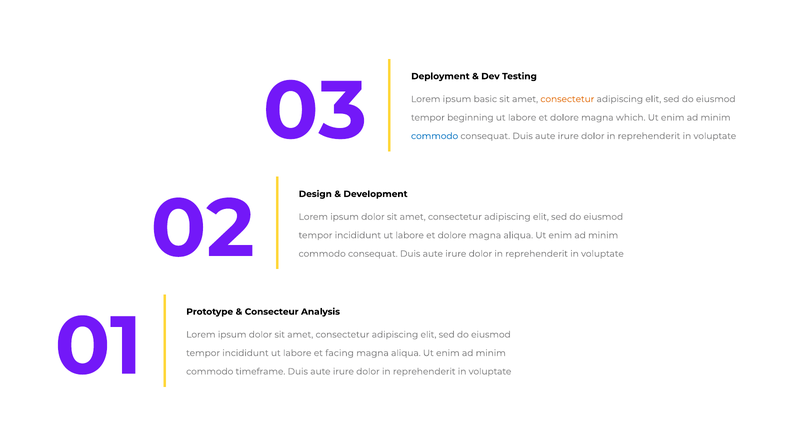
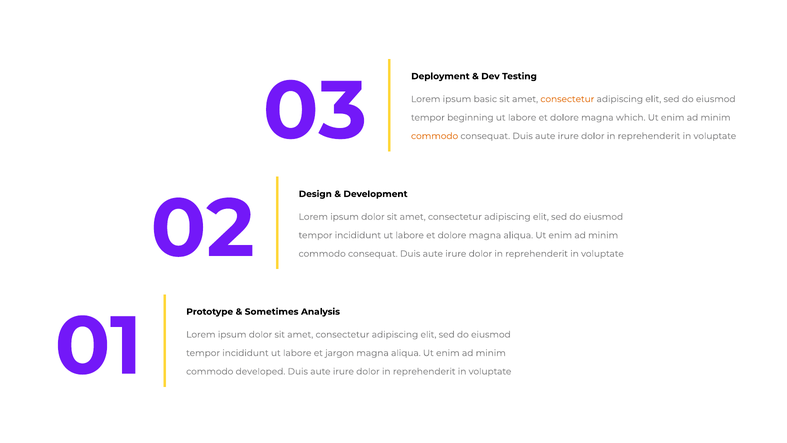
commodo at (435, 136) colour: blue -> orange
Consecteur: Consecteur -> Sometimes
facing: facing -> jargon
timeframe: timeframe -> developed
